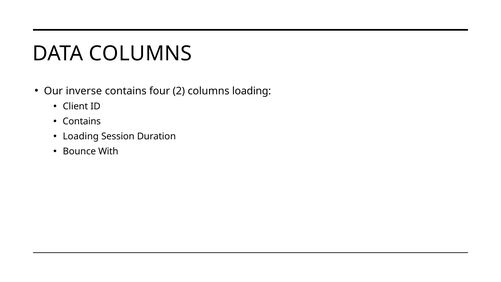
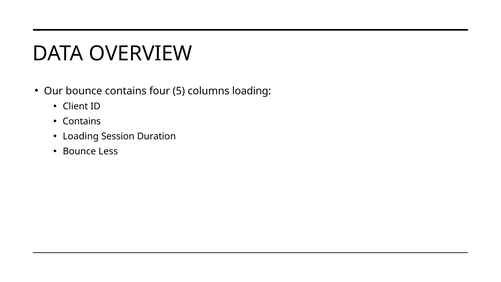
DATA COLUMNS: COLUMNS -> OVERVIEW
Our inverse: inverse -> bounce
2: 2 -> 5
With: With -> Less
